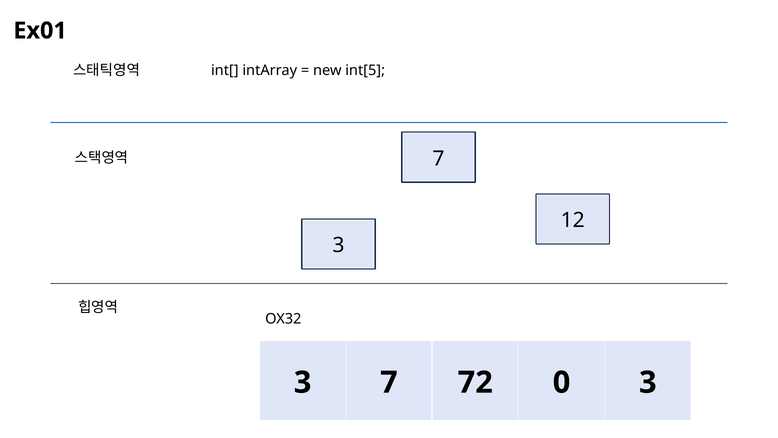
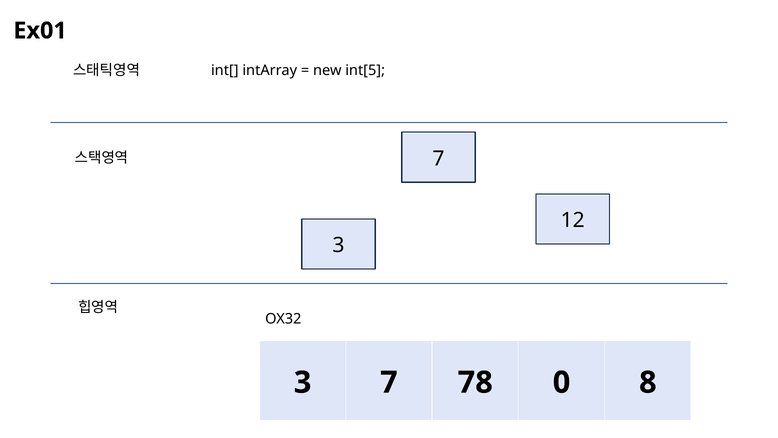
72: 72 -> 78
0 3: 3 -> 8
